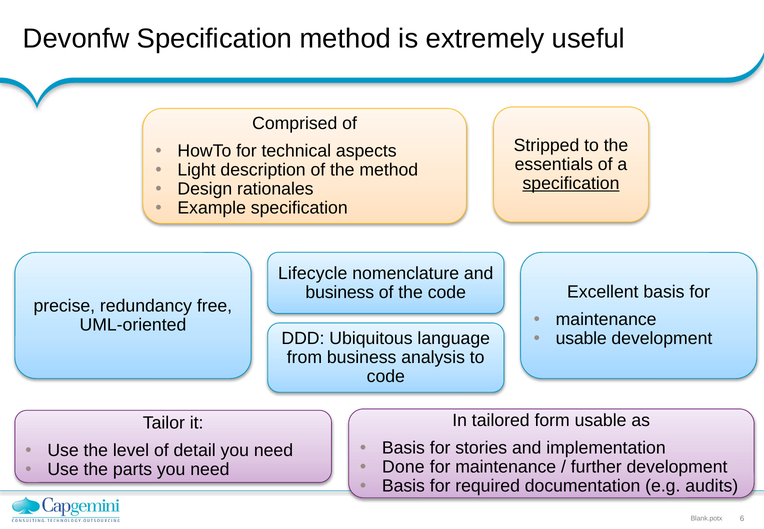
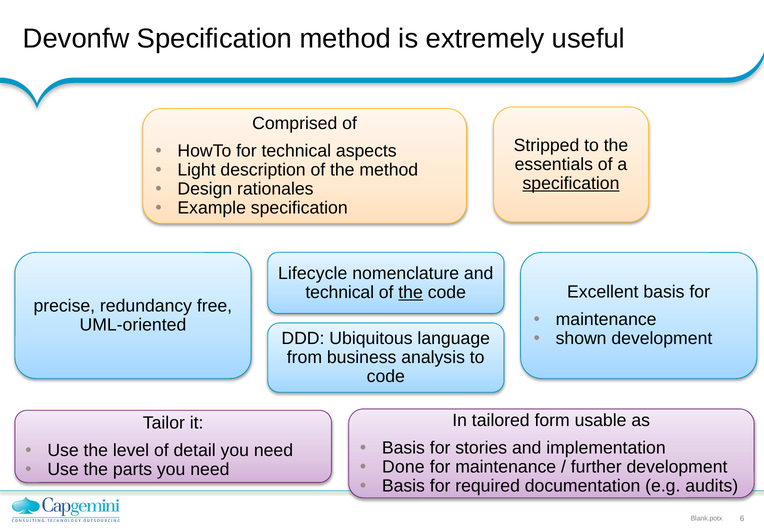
business at (340, 292): business -> technical
the at (411, 292) underline: none -> present
usable at (581, 339): usable -> shown
